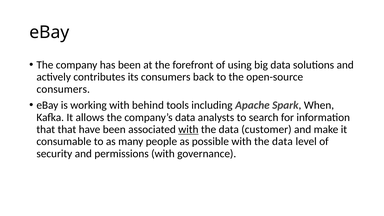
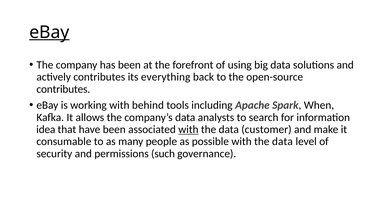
eBay at (49, 32) underline: none -> present
its consumers: consumers -> everything
consumers at (63, 89): consumers -> contributes
that at (46, 129): that -> idea
permissions with: with -> such
